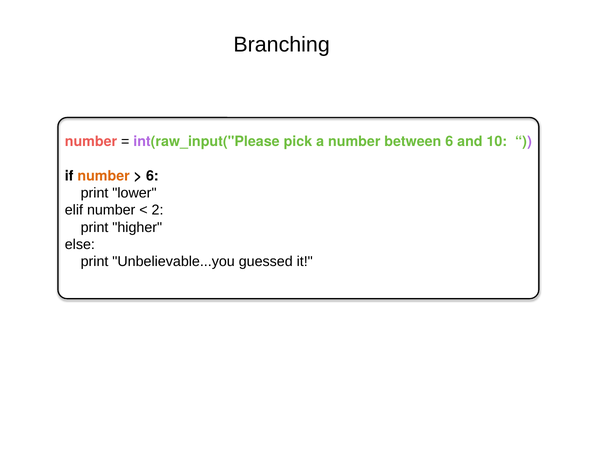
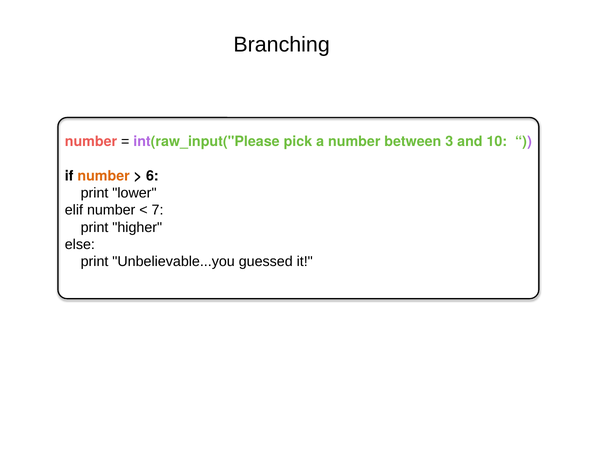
between 6: 6 -> 3
2: 2 -> 7
